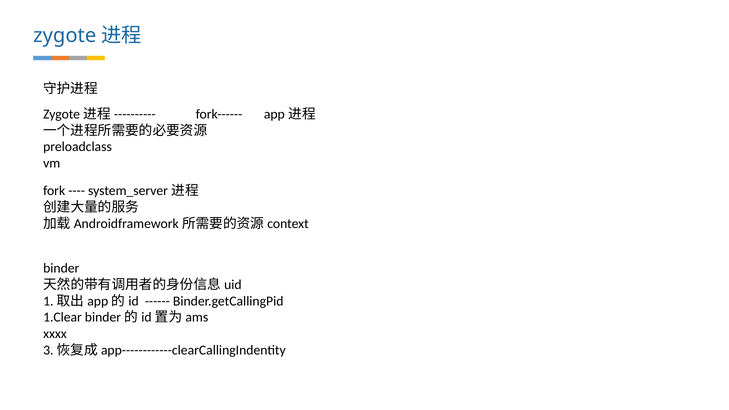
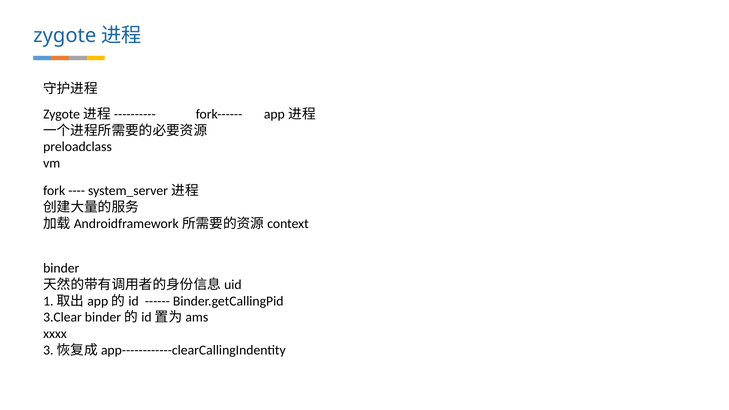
1.Clear: 1.Clear -> 3.Clear
